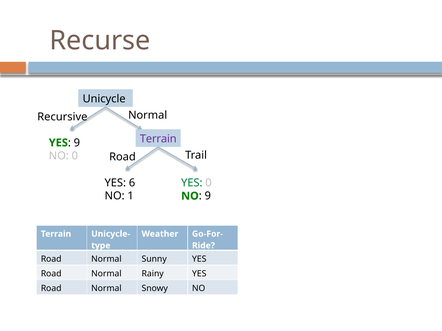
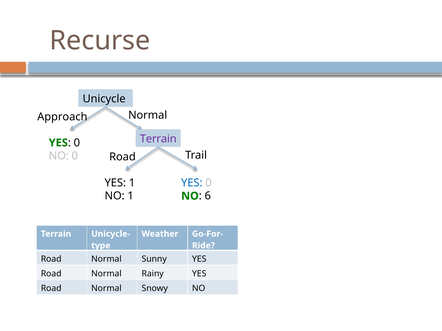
Recursive: Recursive -> Approach
9 at (77, 143): 9 -> 0
YES 6: 6 -> 1
YES at (192, 183) colour: green -> blue
9 at (208, 196): 9 -> 6
